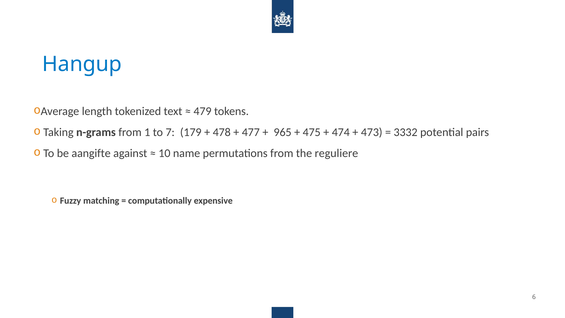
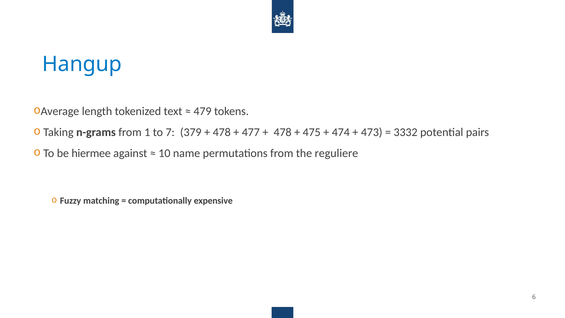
179: 179 -> 379
965 at (283, 132): 965 -> 478
aangifte: aangifte -> hiermee
